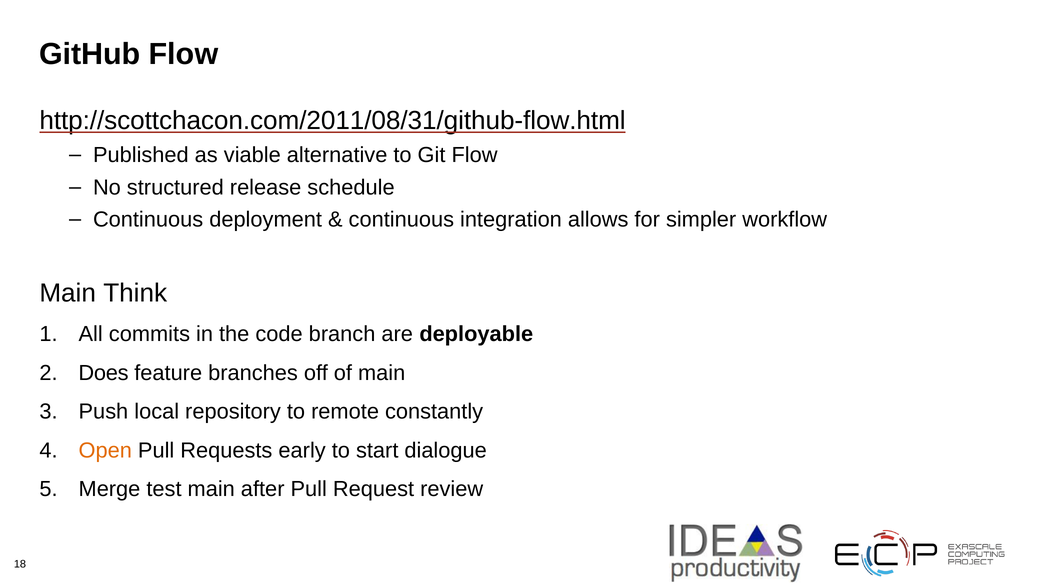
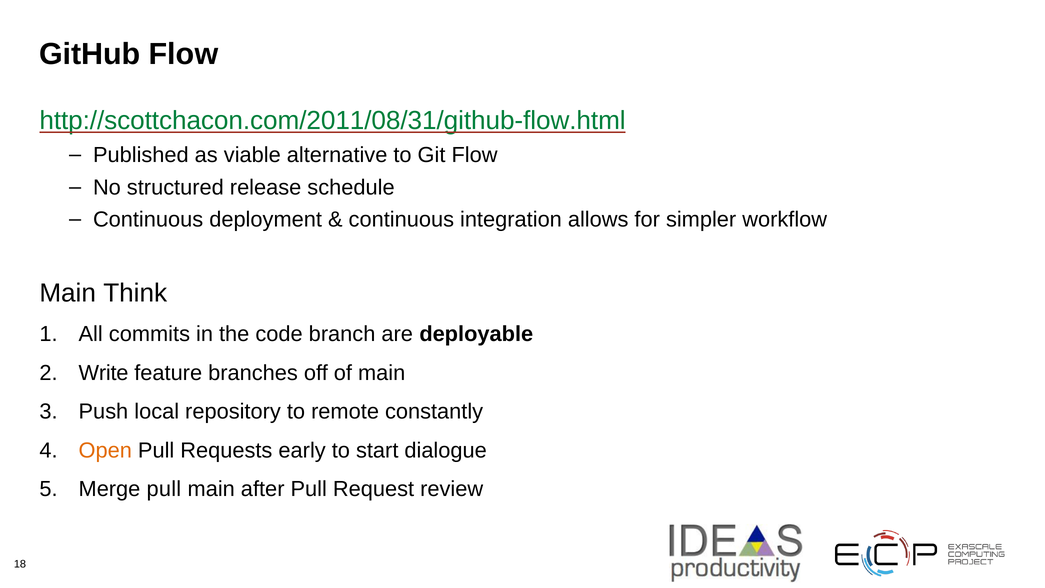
http://scottchacon.com/2011/08/31/github-flow.html colour: black -> green
Does: Does -> Write
Merge test: test -> pull
